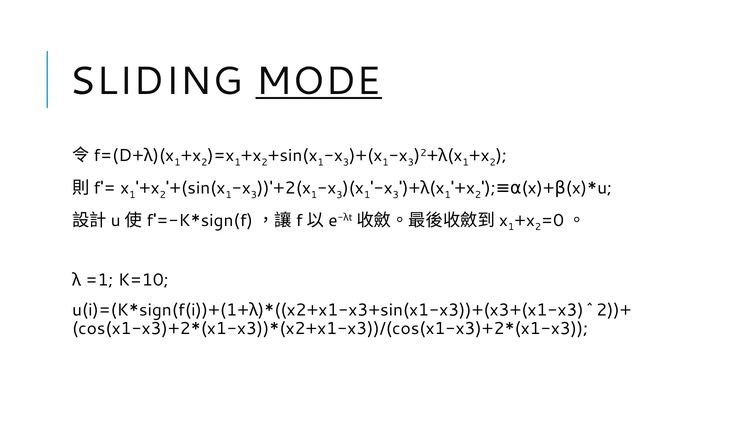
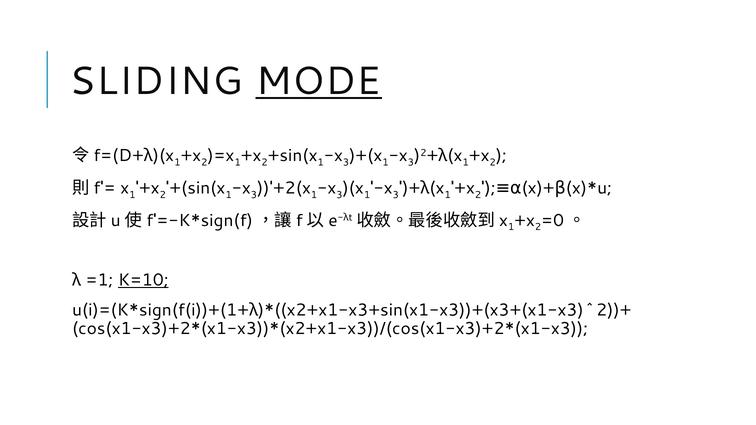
K=10 underline: none -> present
